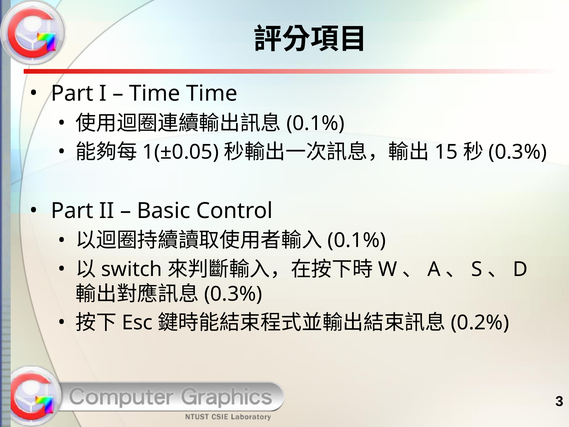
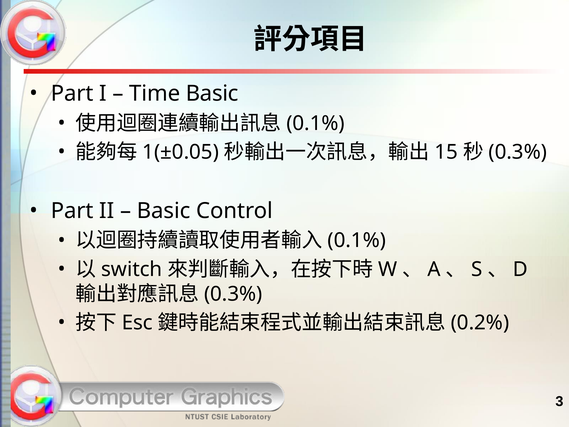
Time Time: Time -> Basic
